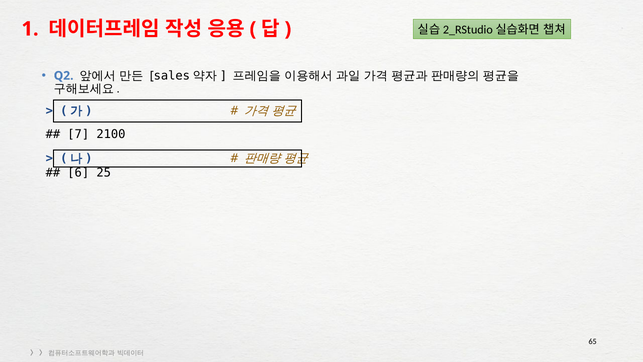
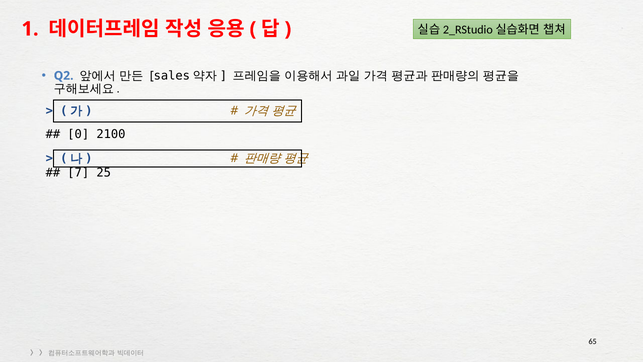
7: 7 -> 0
6: 6 -> 7
